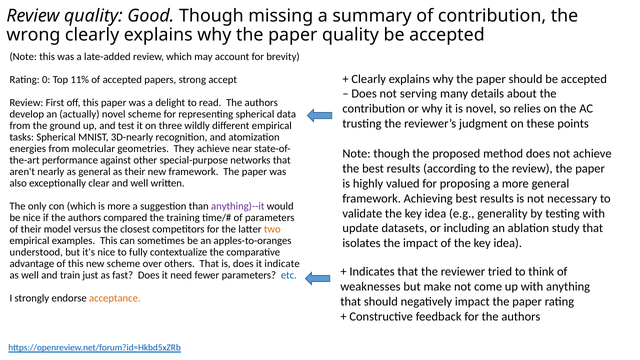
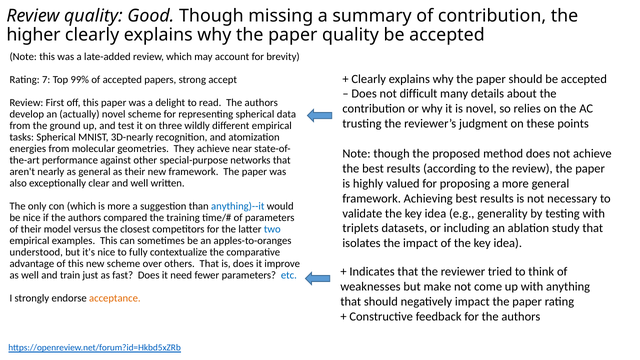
wrong: wrong -> higher
0: 0 -> 7
11%: 11% -> 99%
serving: serving -> difficult
anything)--it colour: purple -> blue
update: update -> triplets
two colour: orange -> blue
indicate: indicate -> improve
